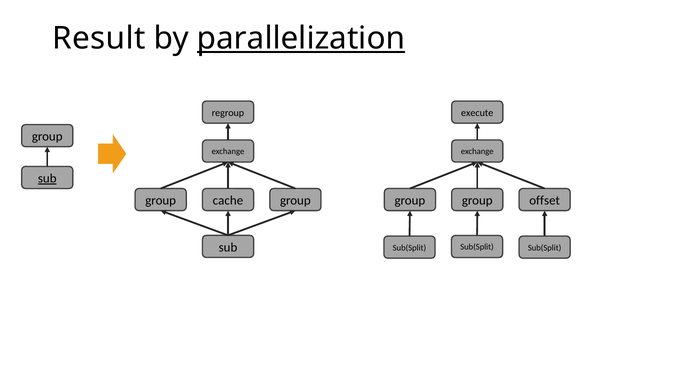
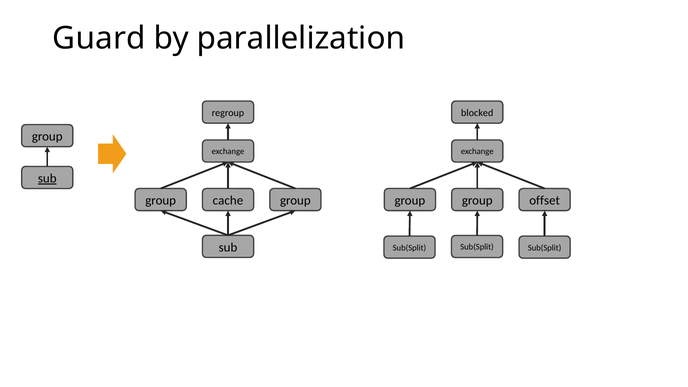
Result: Result -> Guard
parallelization underline: present -> none
execute: execute -> blocked
